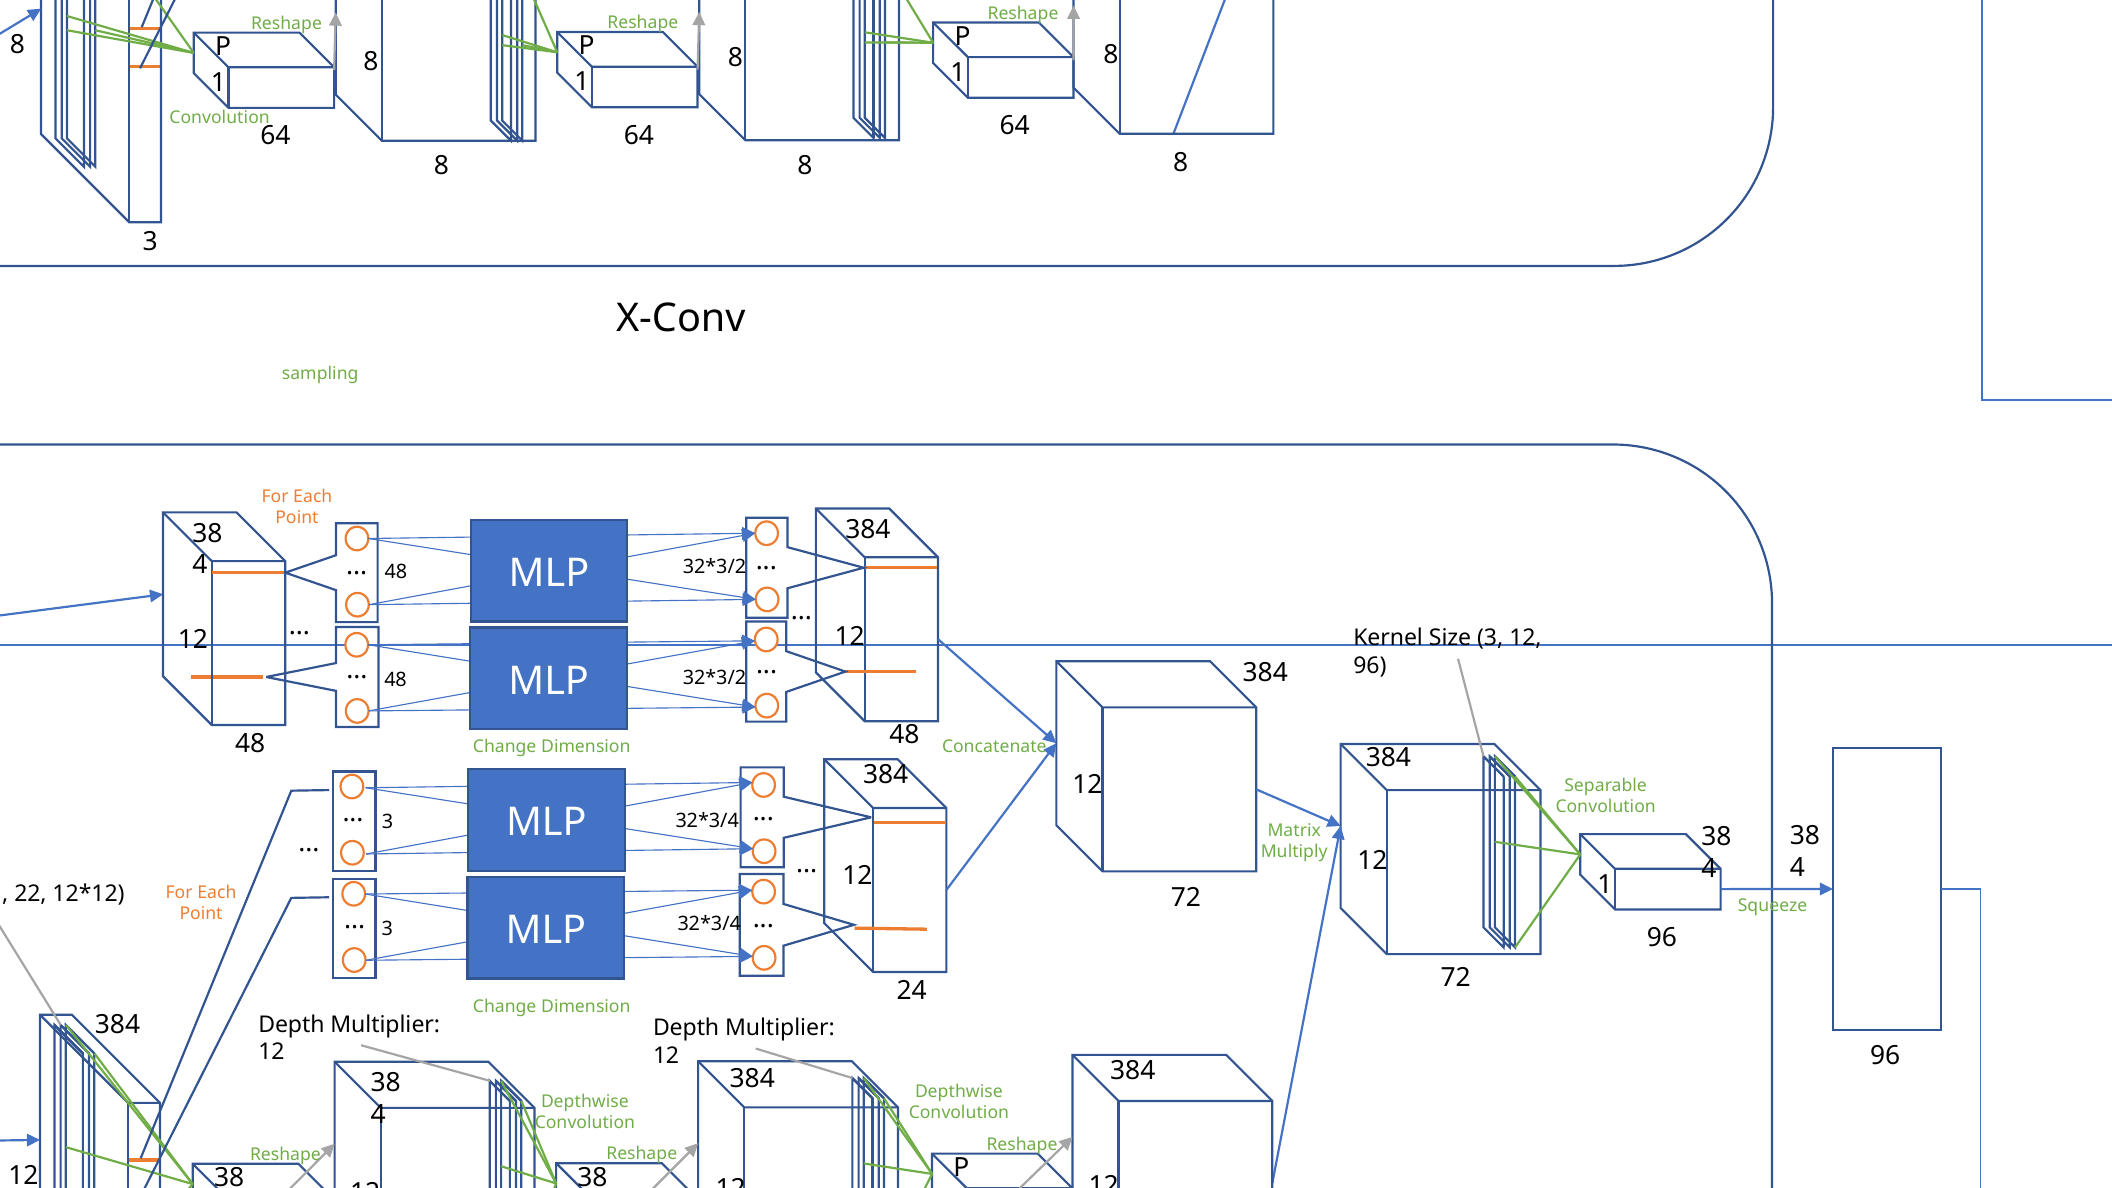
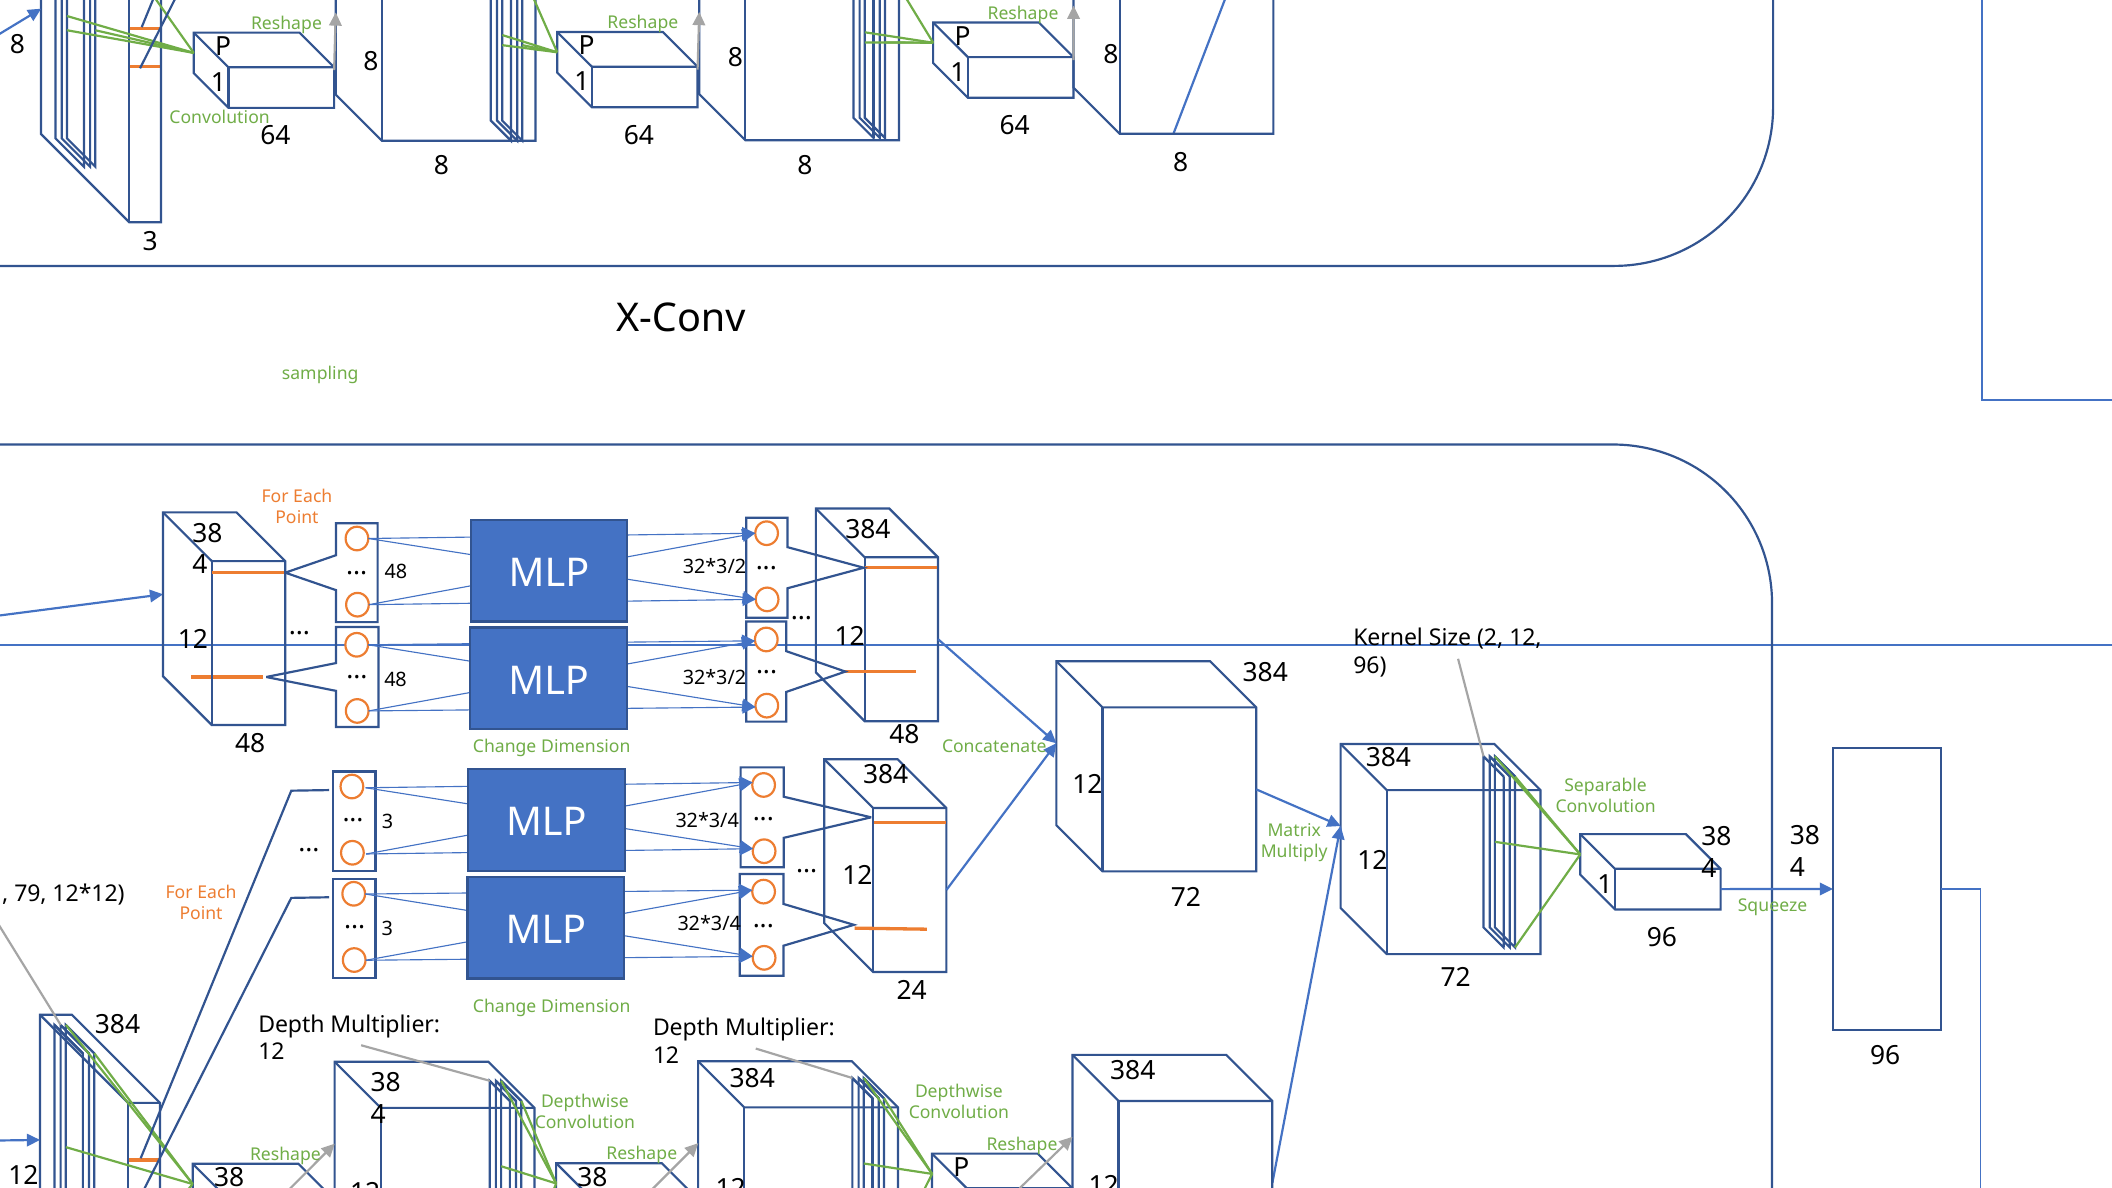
Size 3: 3 -> 2
22: 22 -> 79
